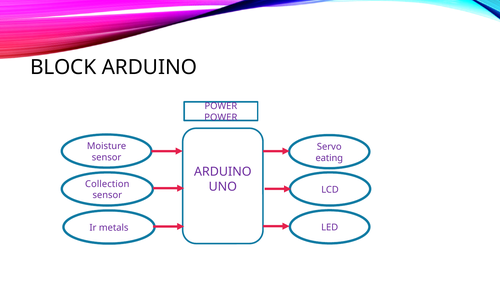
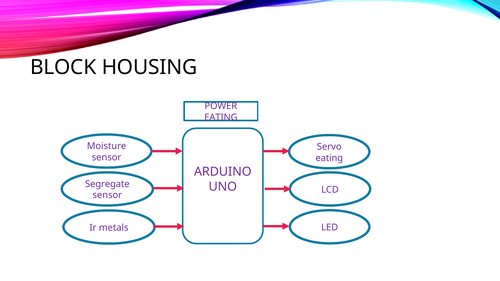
BLOCK ARDUINO: ARDUINO -> HOUSING
POWER at (221, 118): POWER -> EATING
Collection: Collection -> Segregate
